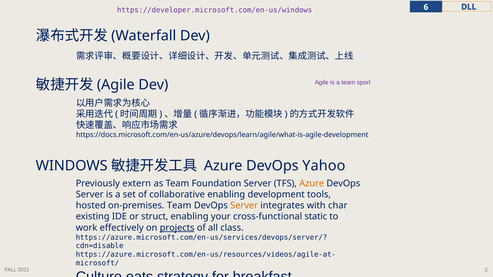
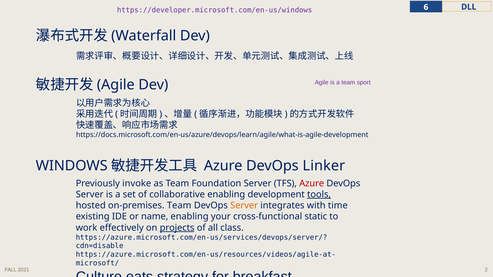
Yahoo: Yahoo -> Linker
extern: extern -> invoke
Azure at (312, 184) colour: orange -> red
tools underline: none -> present
char: char -> time
struct: struct -> name
